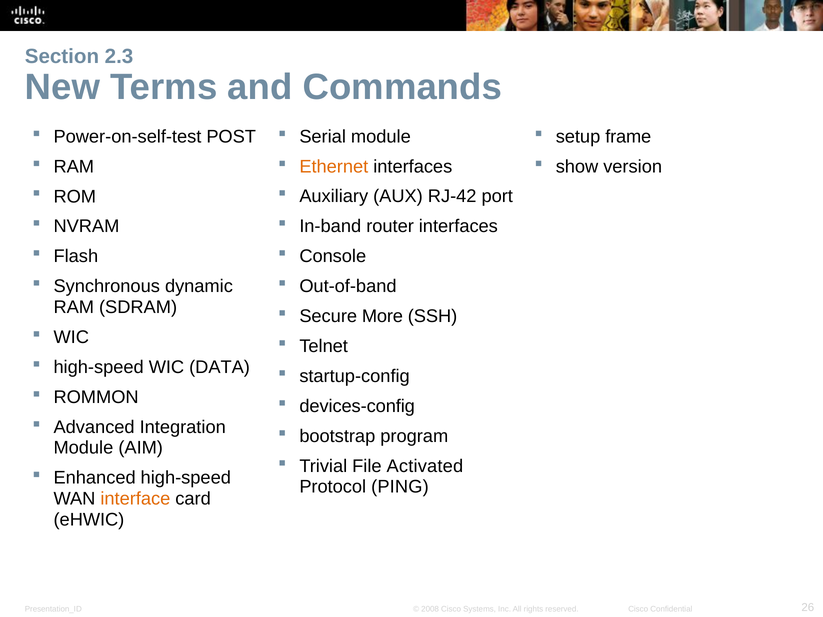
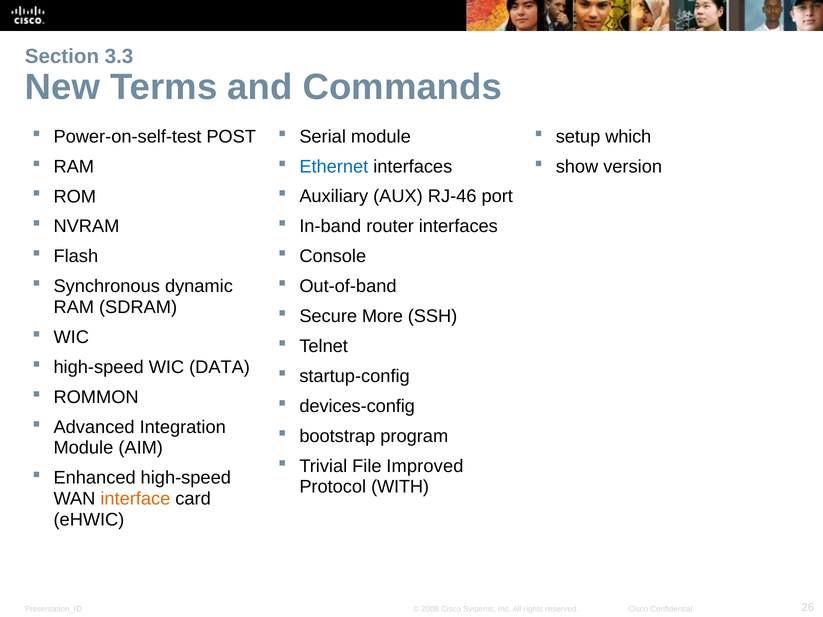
2.3: 2.3 -> 3.3
frame: frame -> which
Ethernet colour: orange -> blue
RJ-42: RJ-42 -> RJ-46
Activated: Activated -> Improved
PING: PING -> WITH
